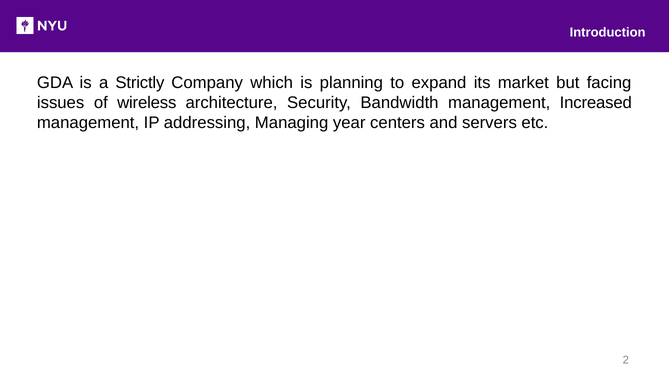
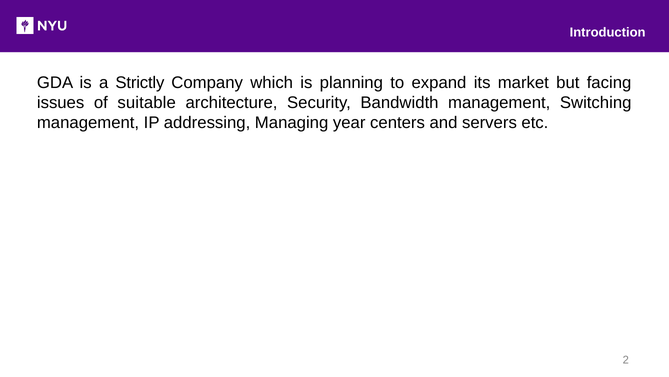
wireless: wireless -> suitable
Increased: Increased -> Switching
